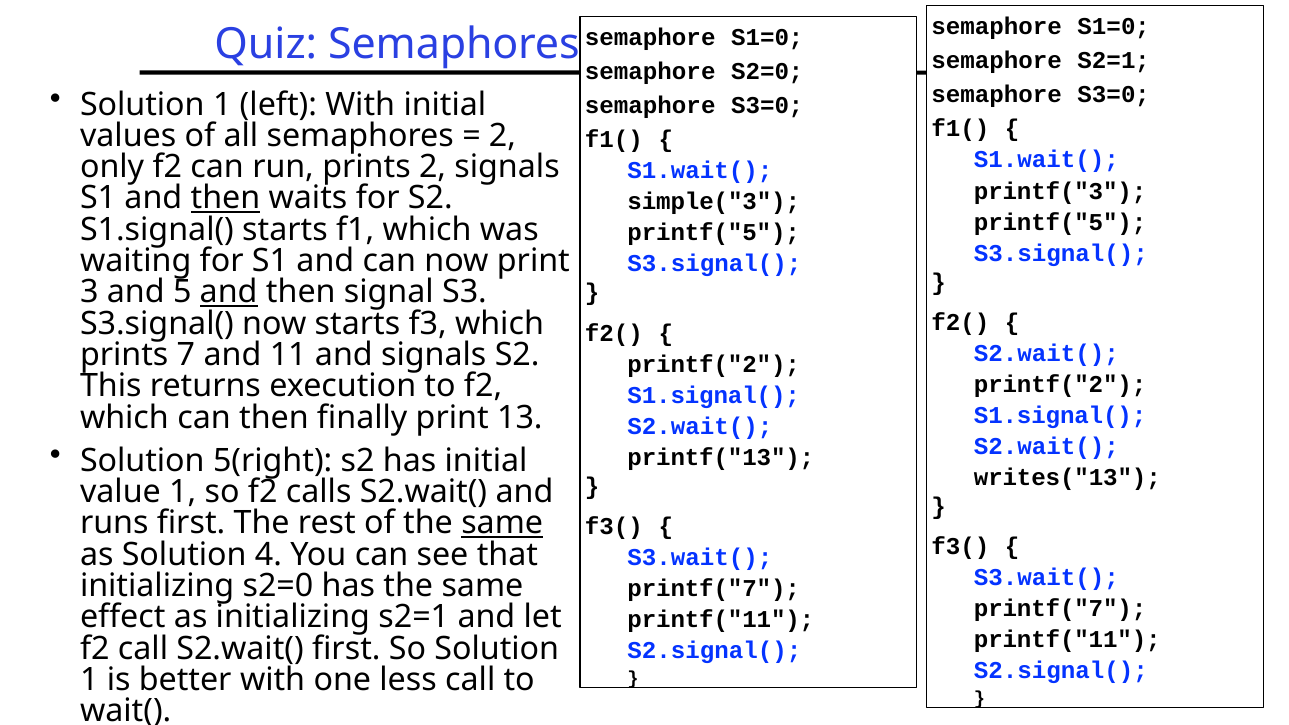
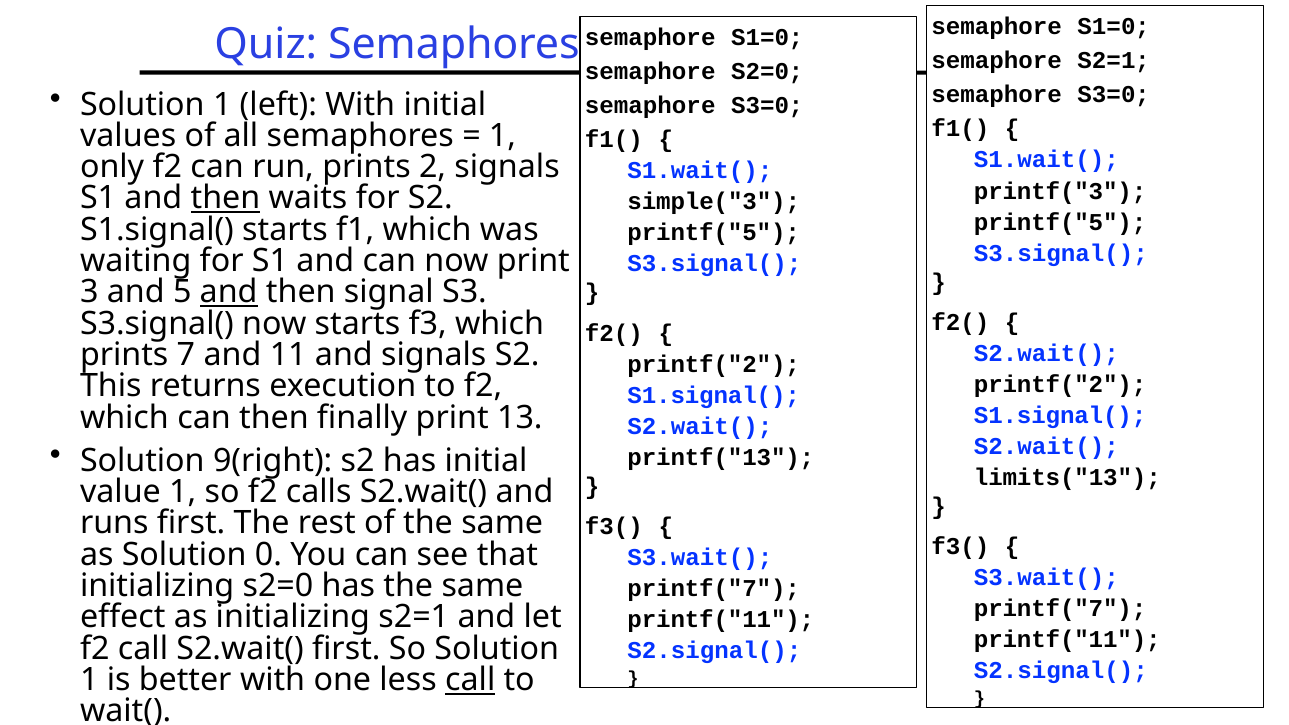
2 at (503, 136): 2 -> 1
5(right: 5(right -> 9(right
writes("13: writes("13 -> limits("13
same at (502, 523) underline: present -> none
4: 4 -> 0
call at (470, 680) underline: none -> present
